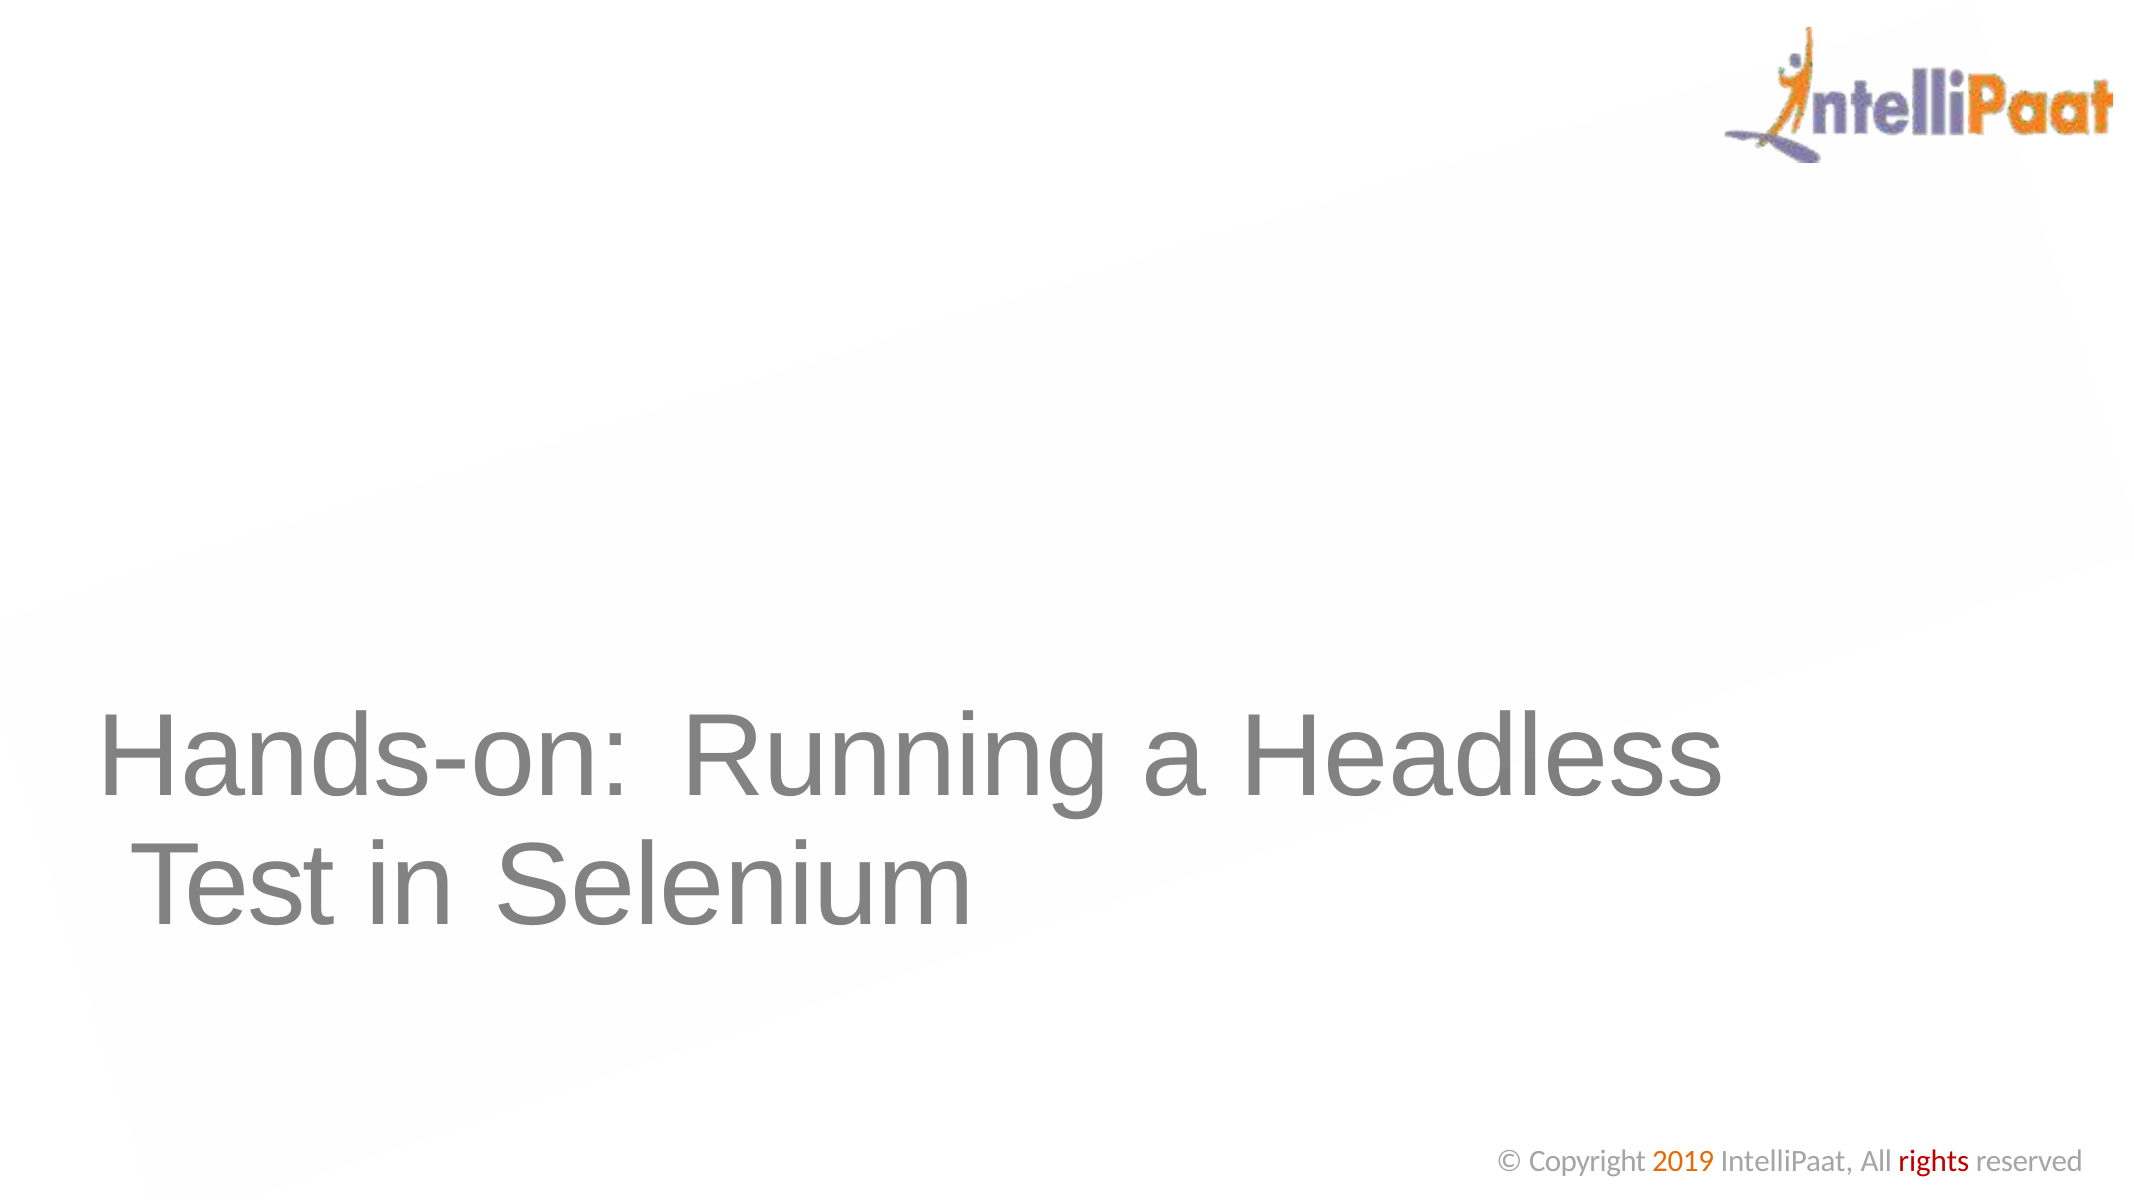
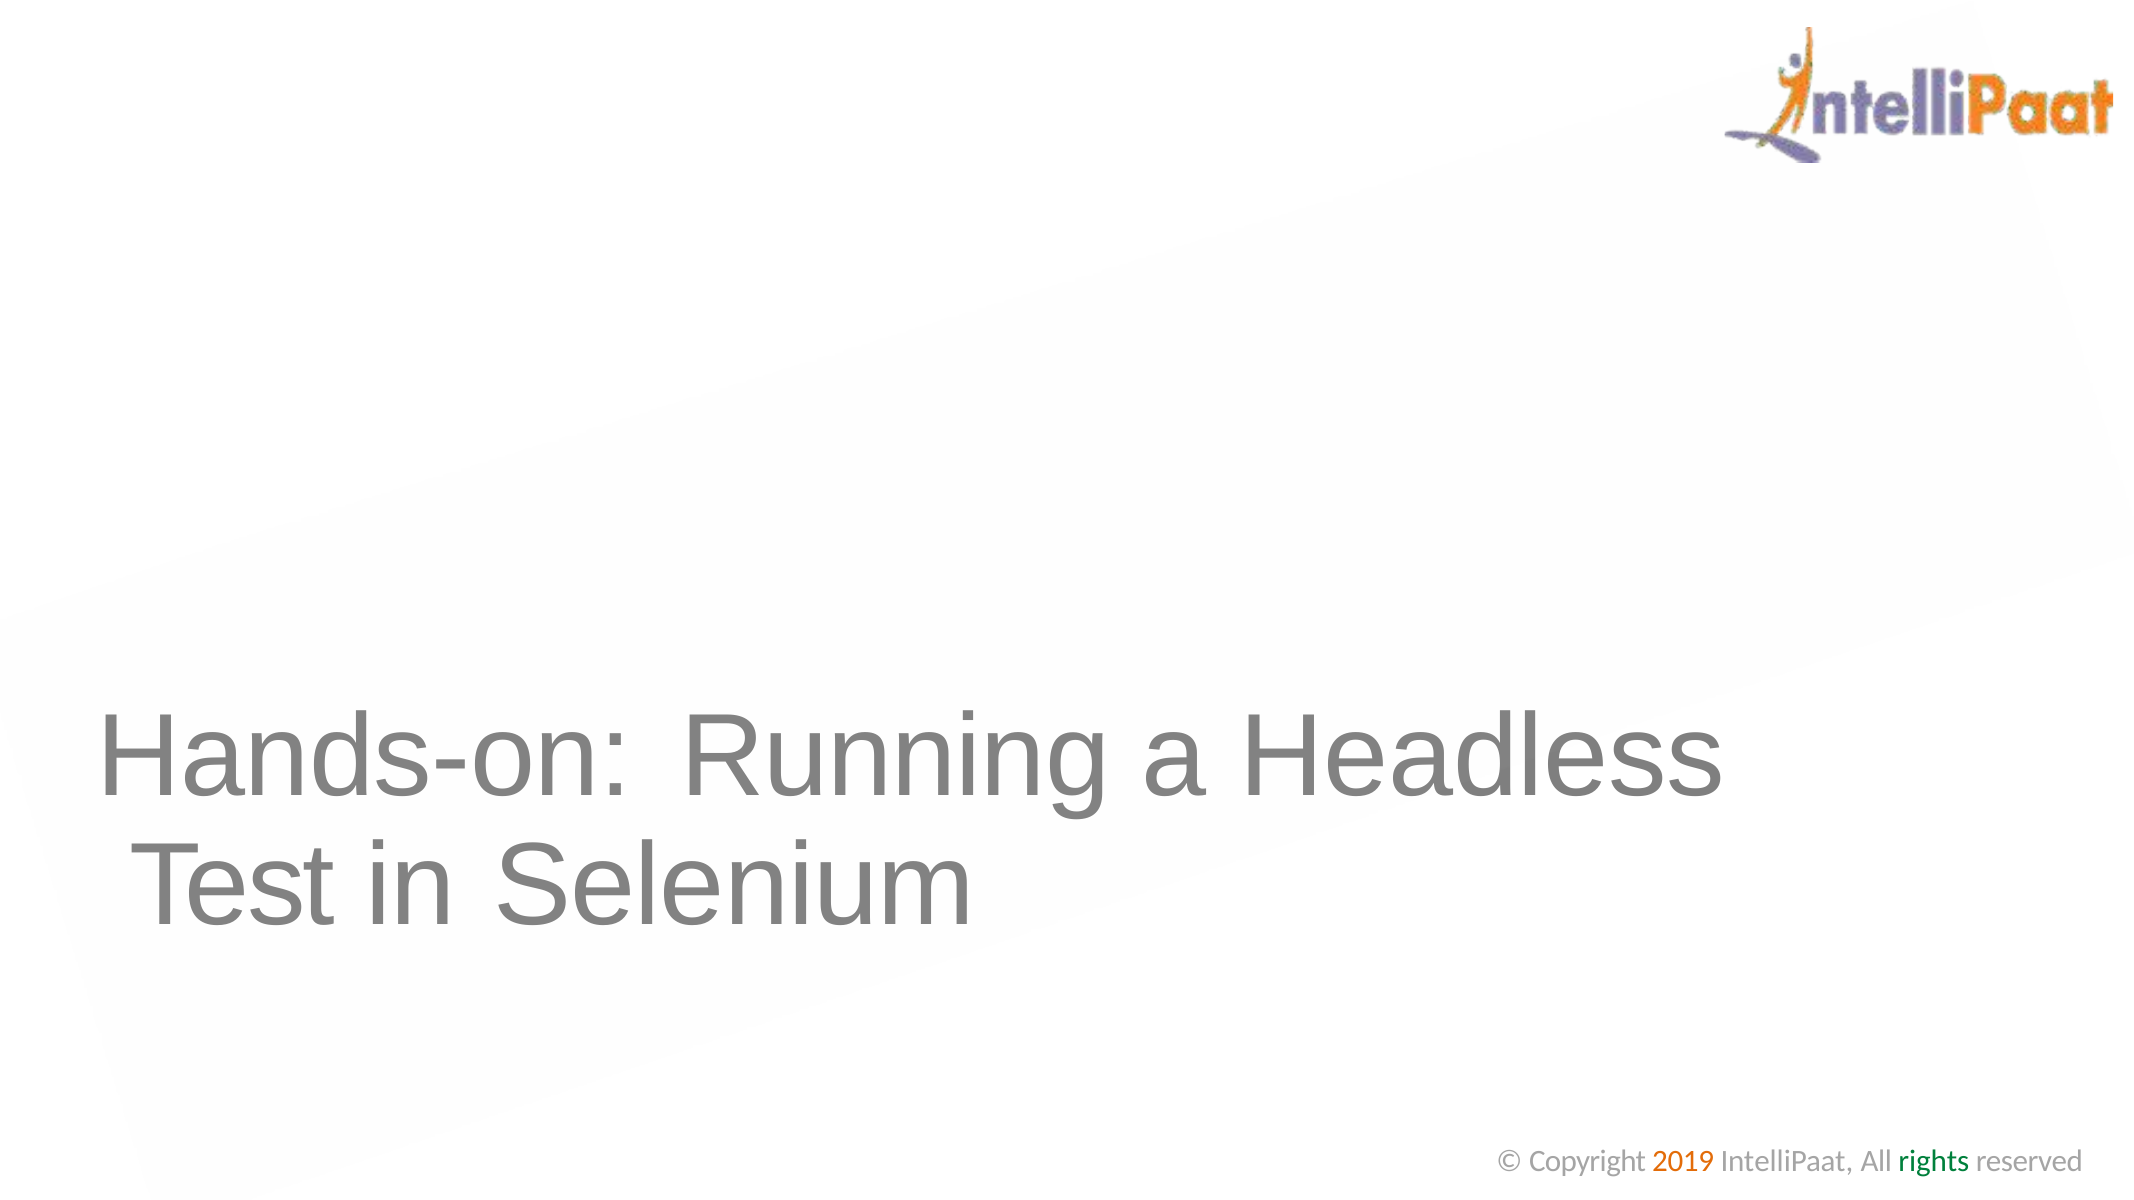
rights colour: red -> green
